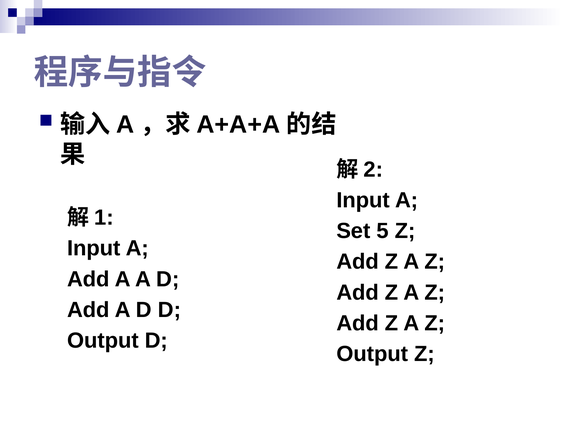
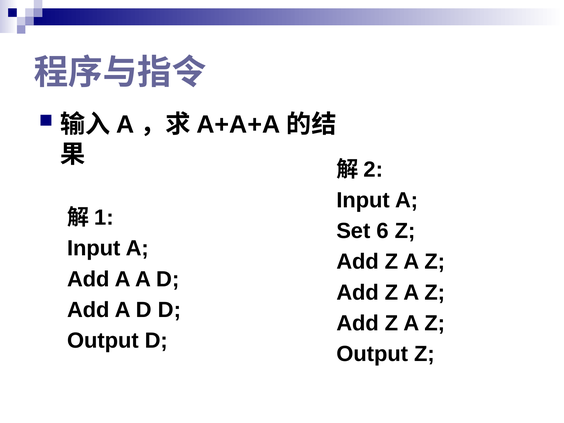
5: 5 -> 6
